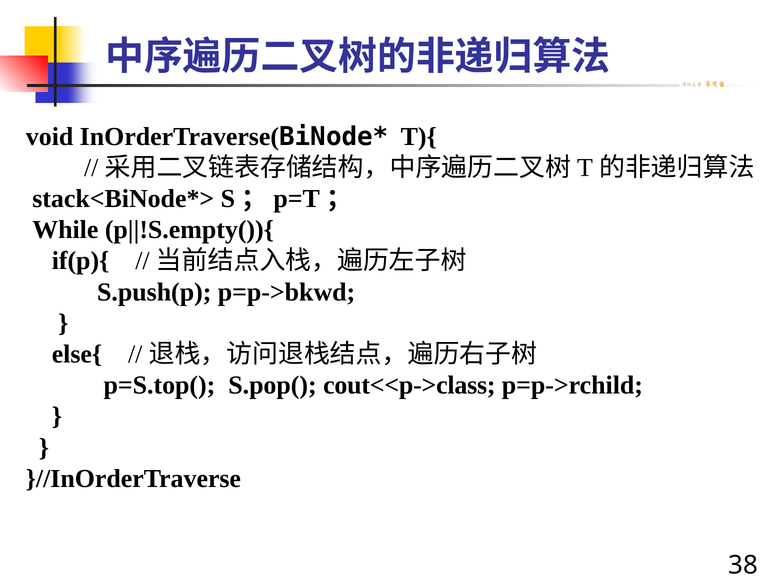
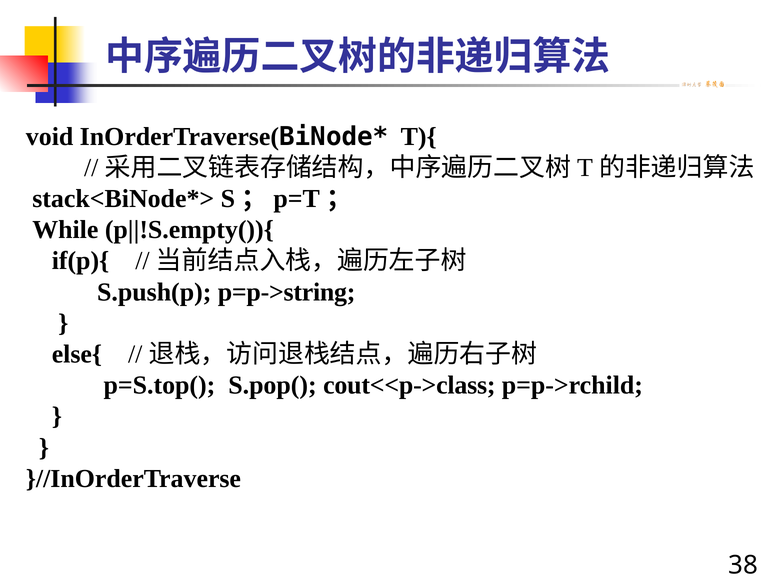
p=p->bkwd: p=p->bkwd -> p=p->string
